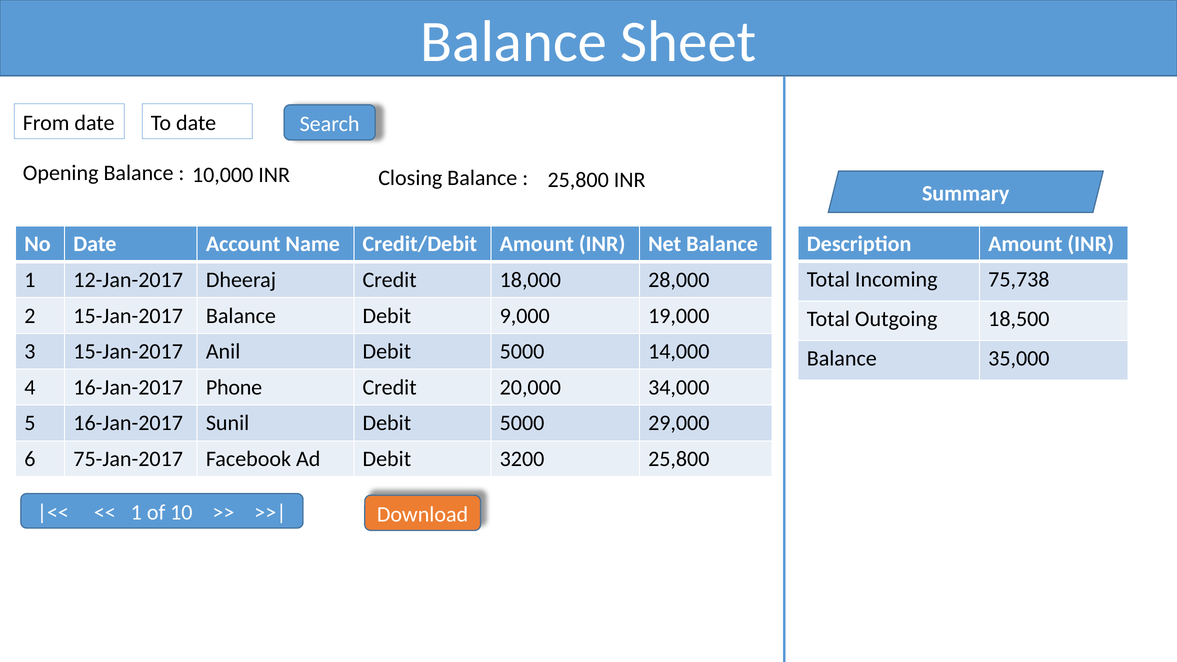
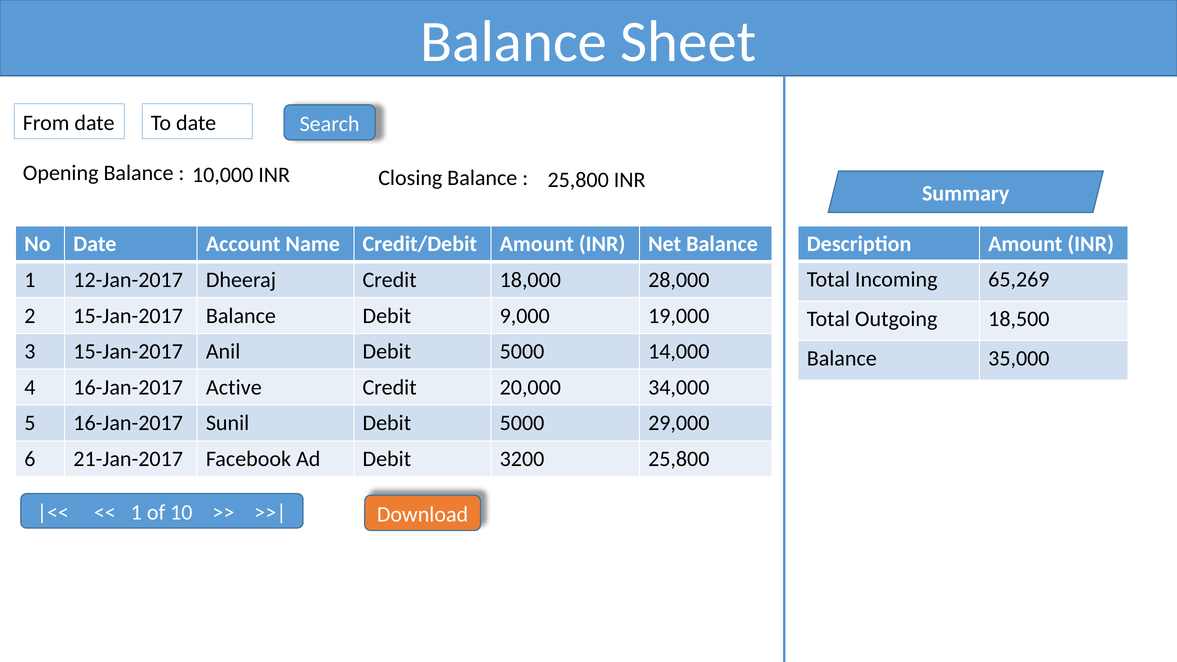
75,738: 75,738 -> 65,269
Phone: Phone -> Active
75-Jan-2017: 75-Jan-2017 -> 21-Jan-2017
